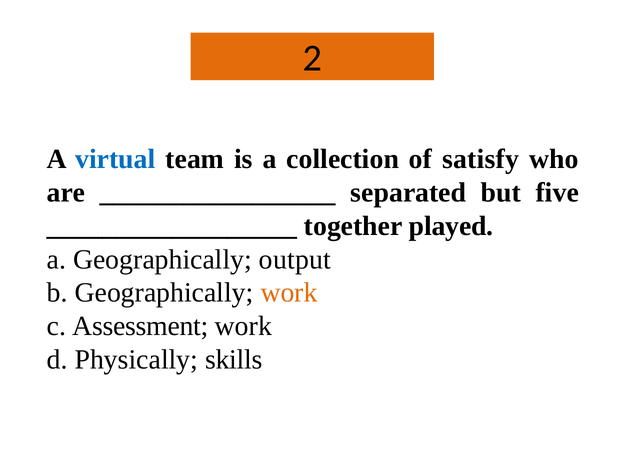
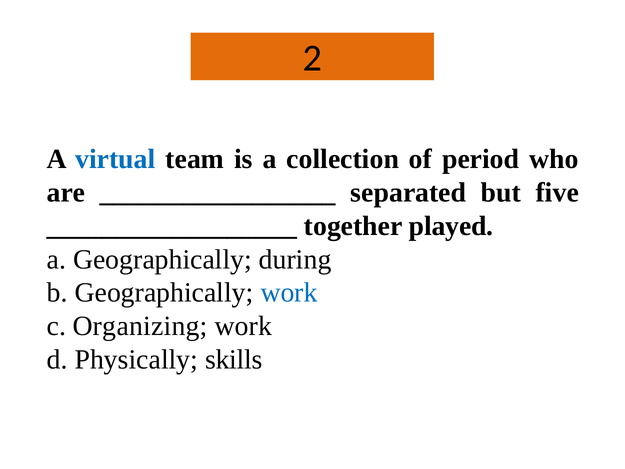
satisfy: satisfy -> period
output: output -> during
work at (289, 293) colour: orange -> blue
Assessment: Assessment -> Organizing
